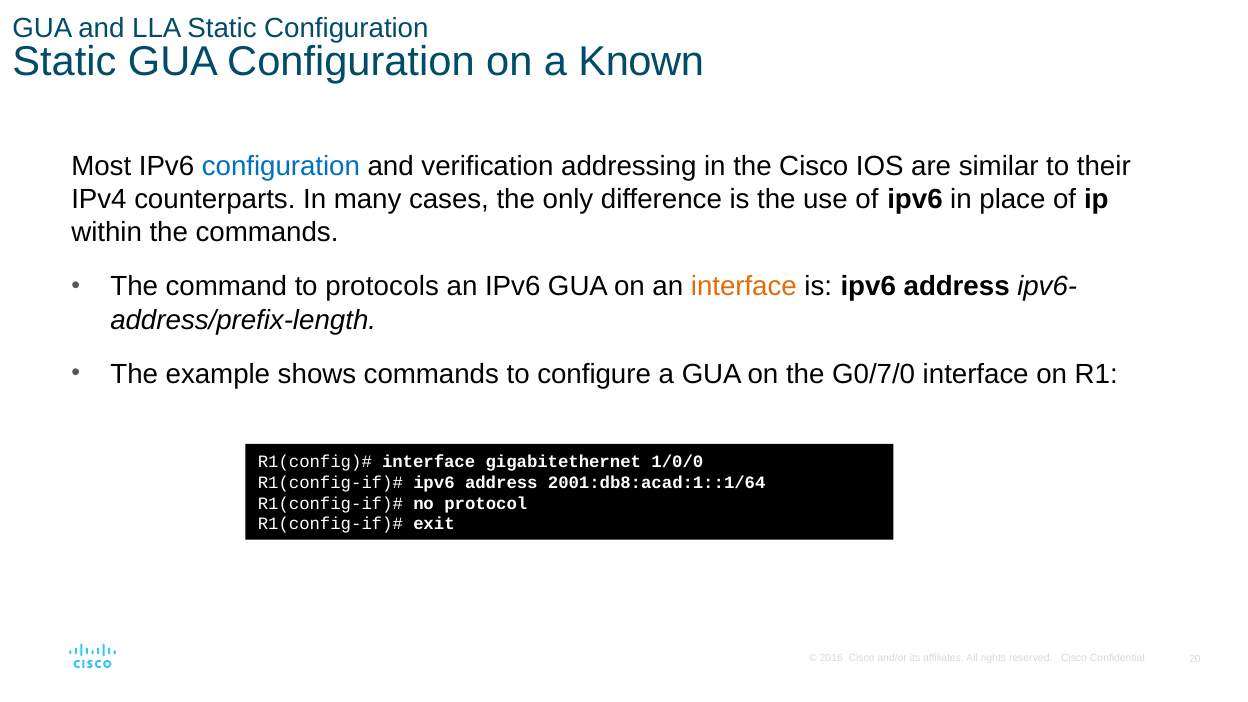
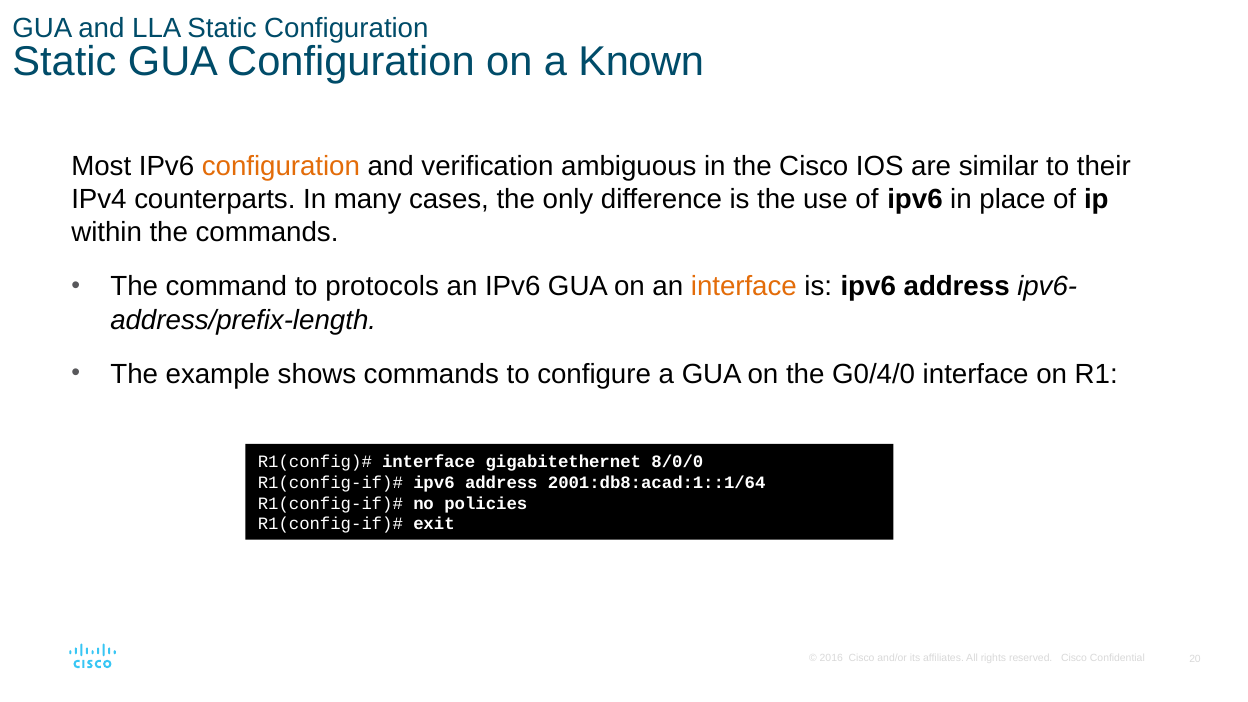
configuration at (281, 166) colour: blue -> orange
addressing: addressing -> ambiguous
G0/7/0: G0/7/0 -> G0/4/0
1/0/0: 1/0/0 -> 8/0/0
protocol: protocol -> policies
